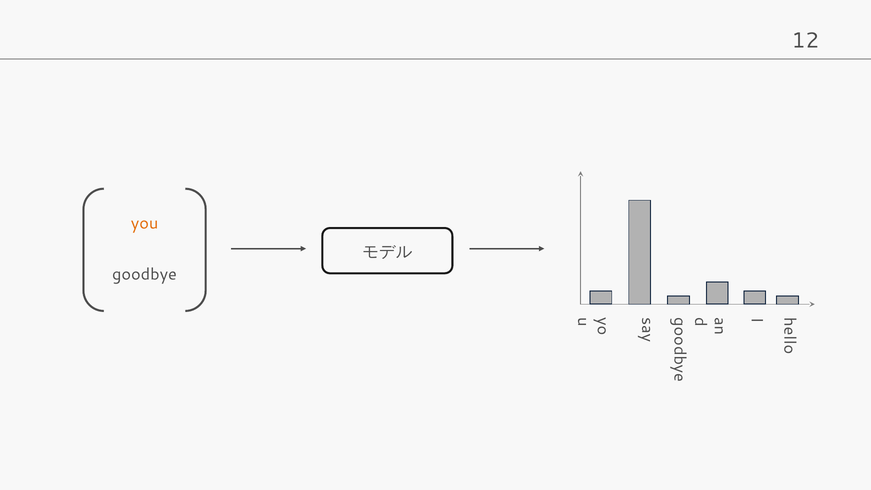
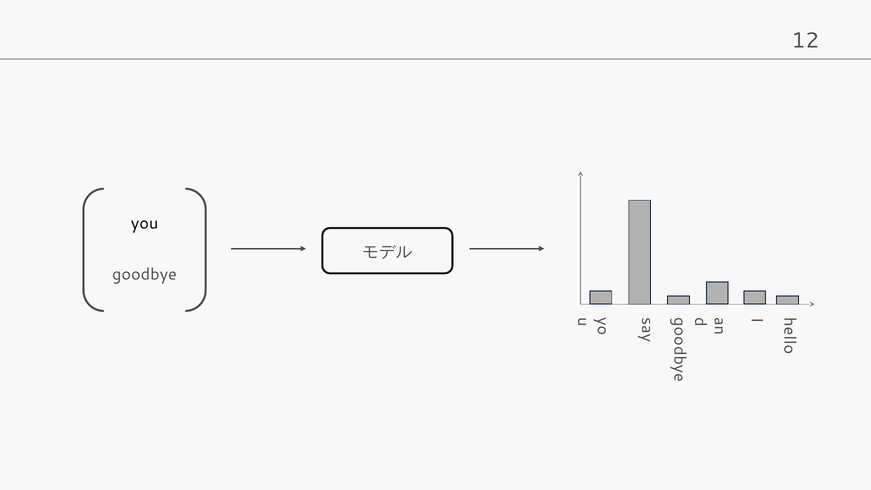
you colour: orange -> black
